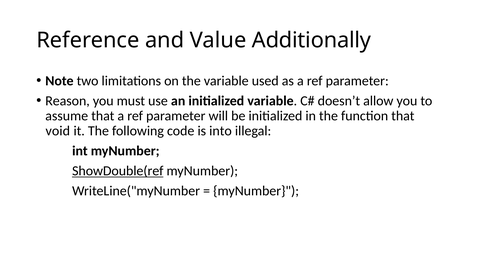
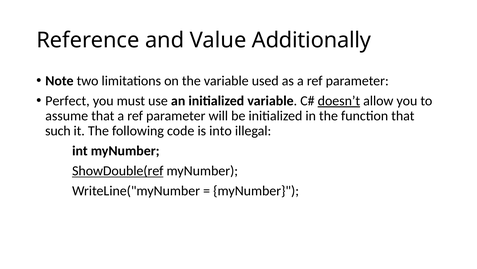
Reason: Reason -> Perfect
doesn’t underline: none -> present
void: void -> such
